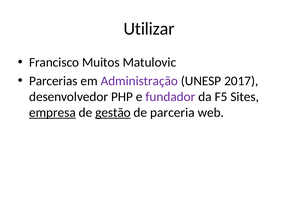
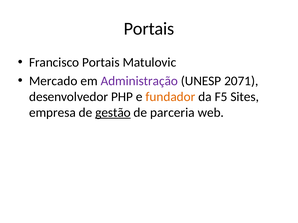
Utilizar at (149, 29): Utilizar -> Portais
Francisco Muitos: Muitos -> Portais
Parcerias: Parcerias -> Mercado
2017: 2017 -> 2071
fundador colour: purple -> orange
empresa underline: present -> none
